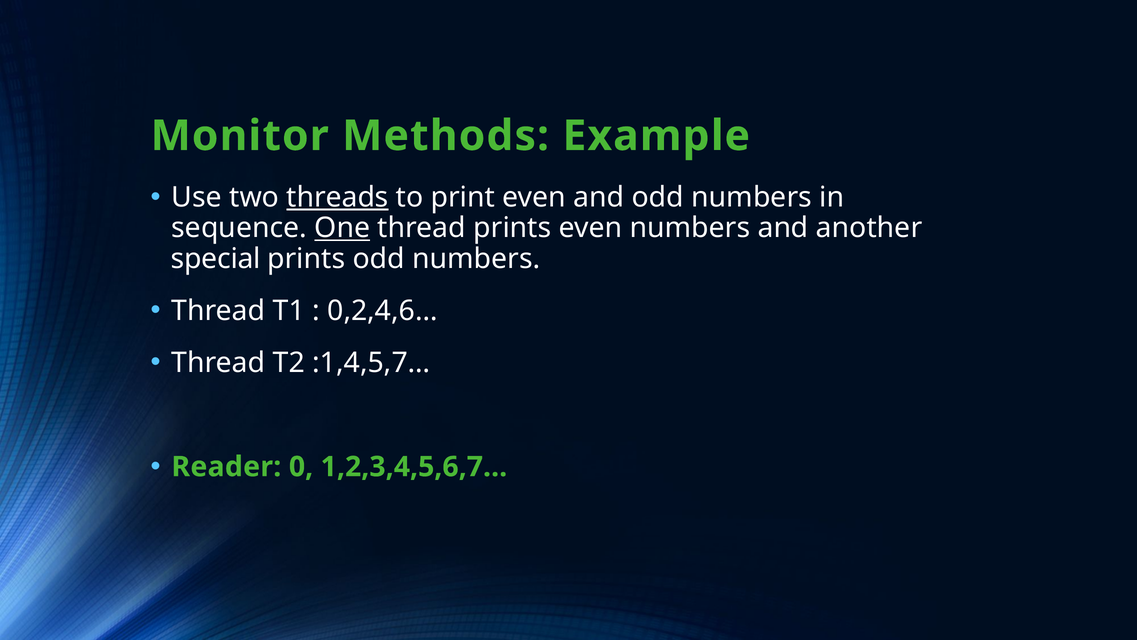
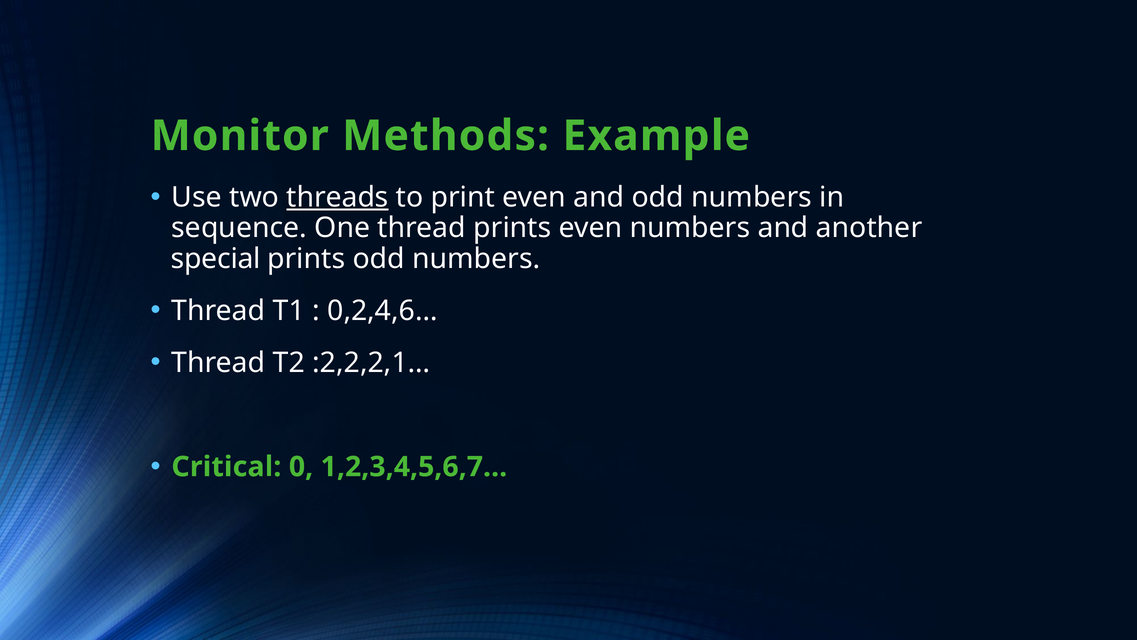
One underline: present -> none
:1,4,5,7…: :1,4,5,7… -> :2,2,2,1…
Reader: Reader -> Critical
